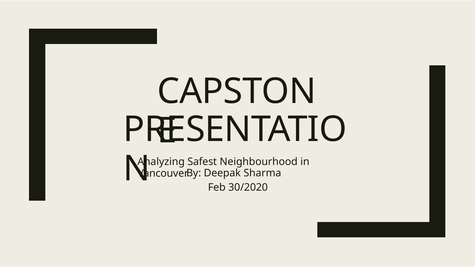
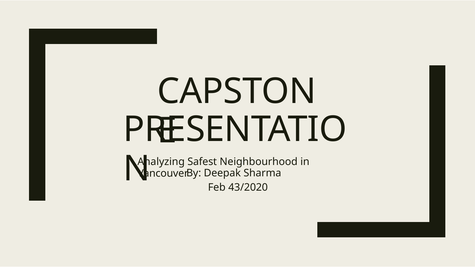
30/2020: 30/2020 -> 43/2020
